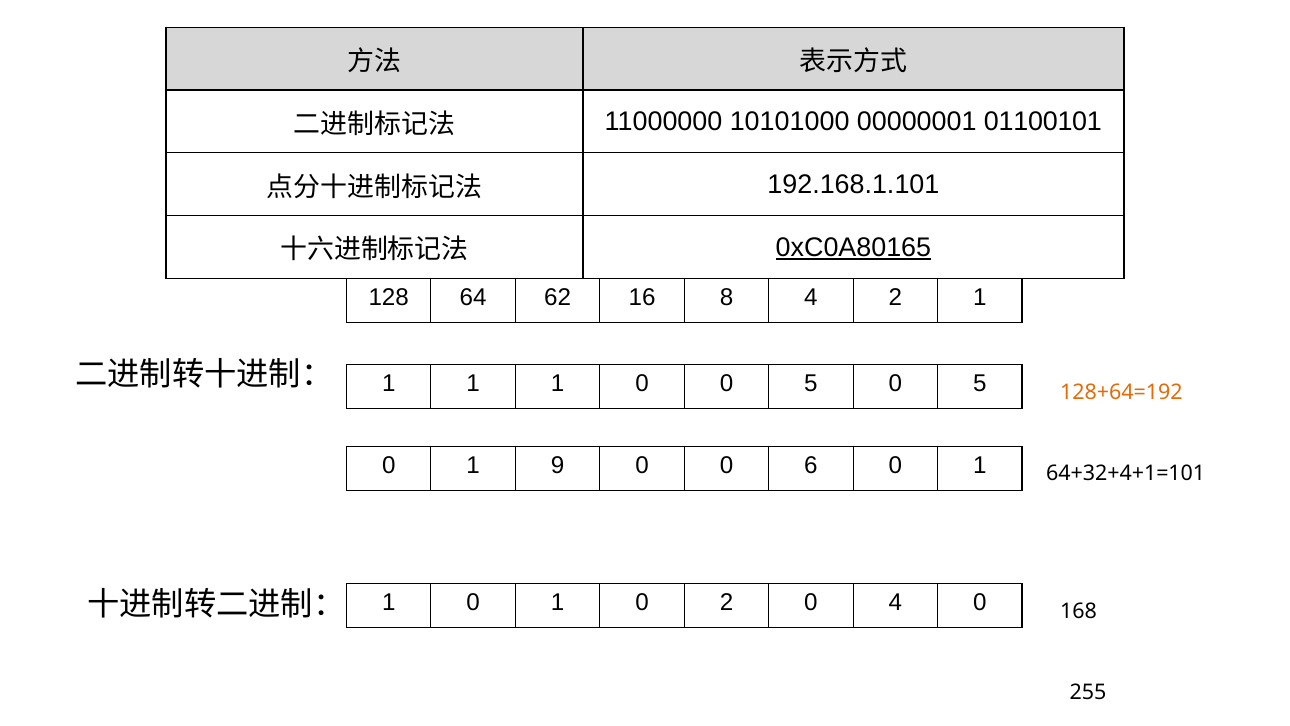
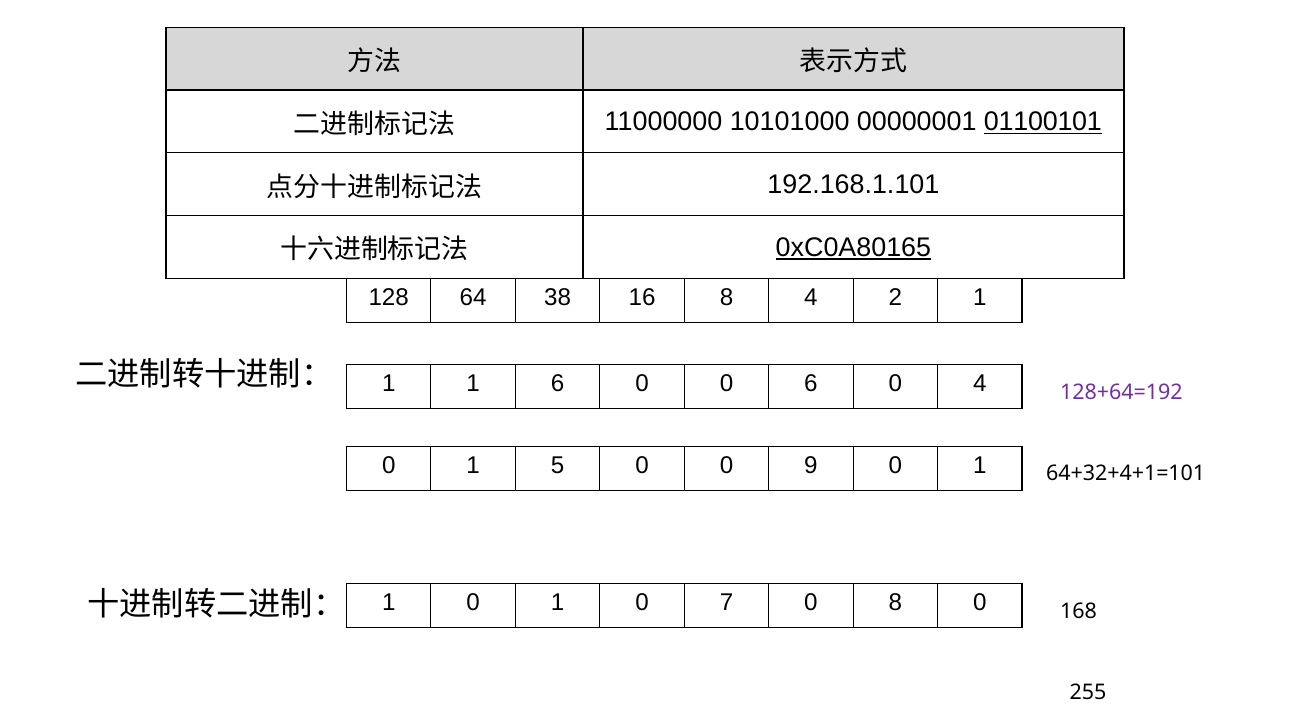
01100101 underline: none -> present
62: 62 -> 38
1 at (558, 383): 1 -> 6
0 0 5: 5 -> 6
5 at (980, 383): 5 -> 4
128+64=192 colour: orange -> purple
9: 9 -> 5
6: 6 -> 9
0 2: 2 -> 7
0 4: 4 -> 8
